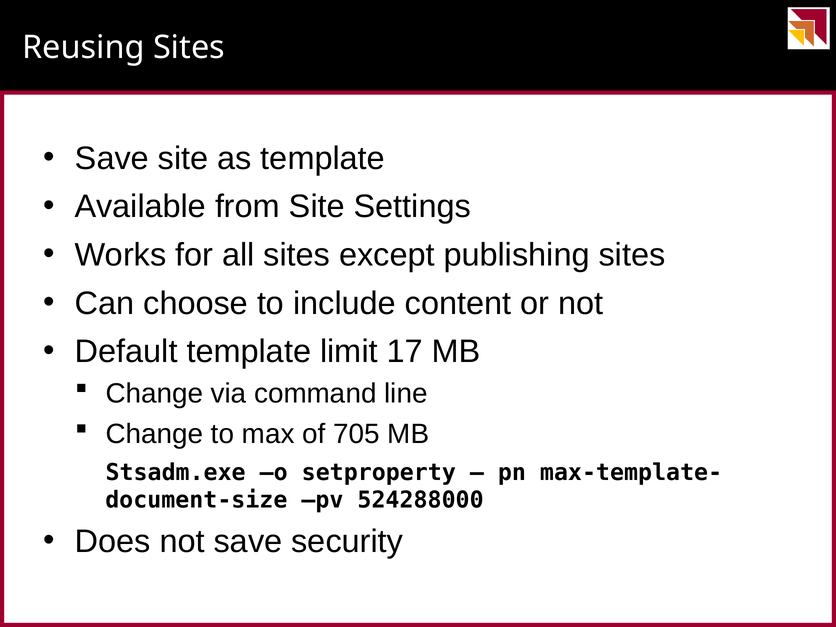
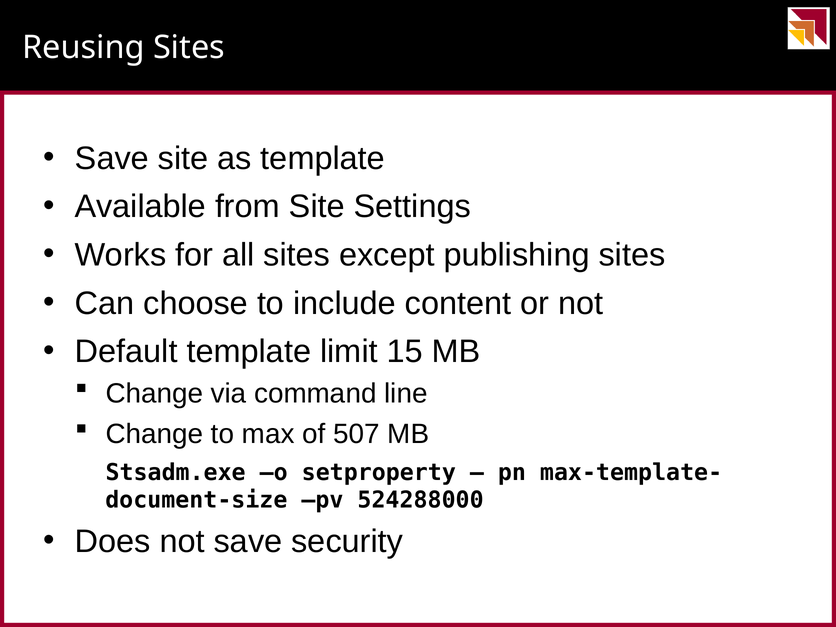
17: 17 -> 15
705: 705 -> 507
